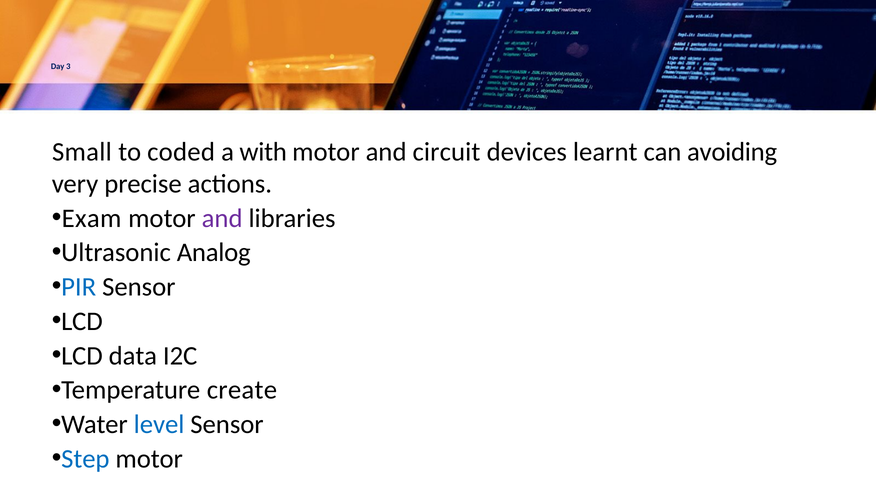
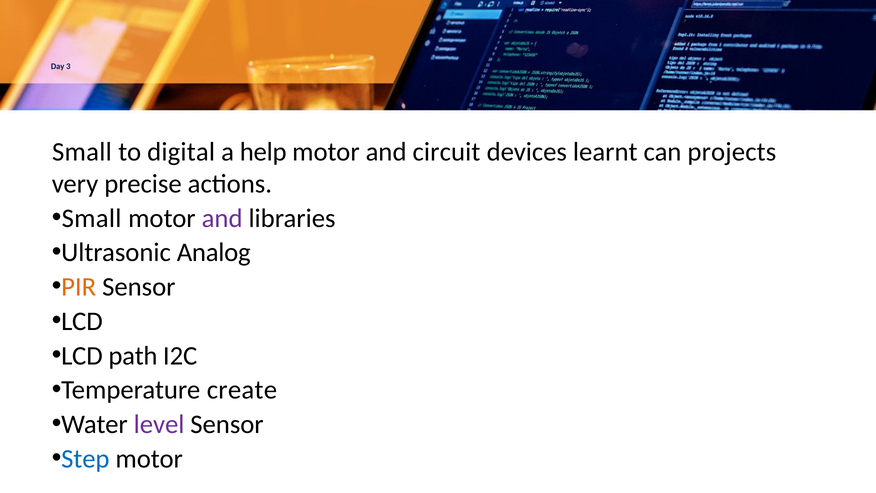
coded: coded -> digital
with: with -> help
avoiding: avoiding -> projects
Exam at (92, 218): Exam -> Small
PIR colour: blue -> orange
data: data -> path
level colour: blue -> purple
